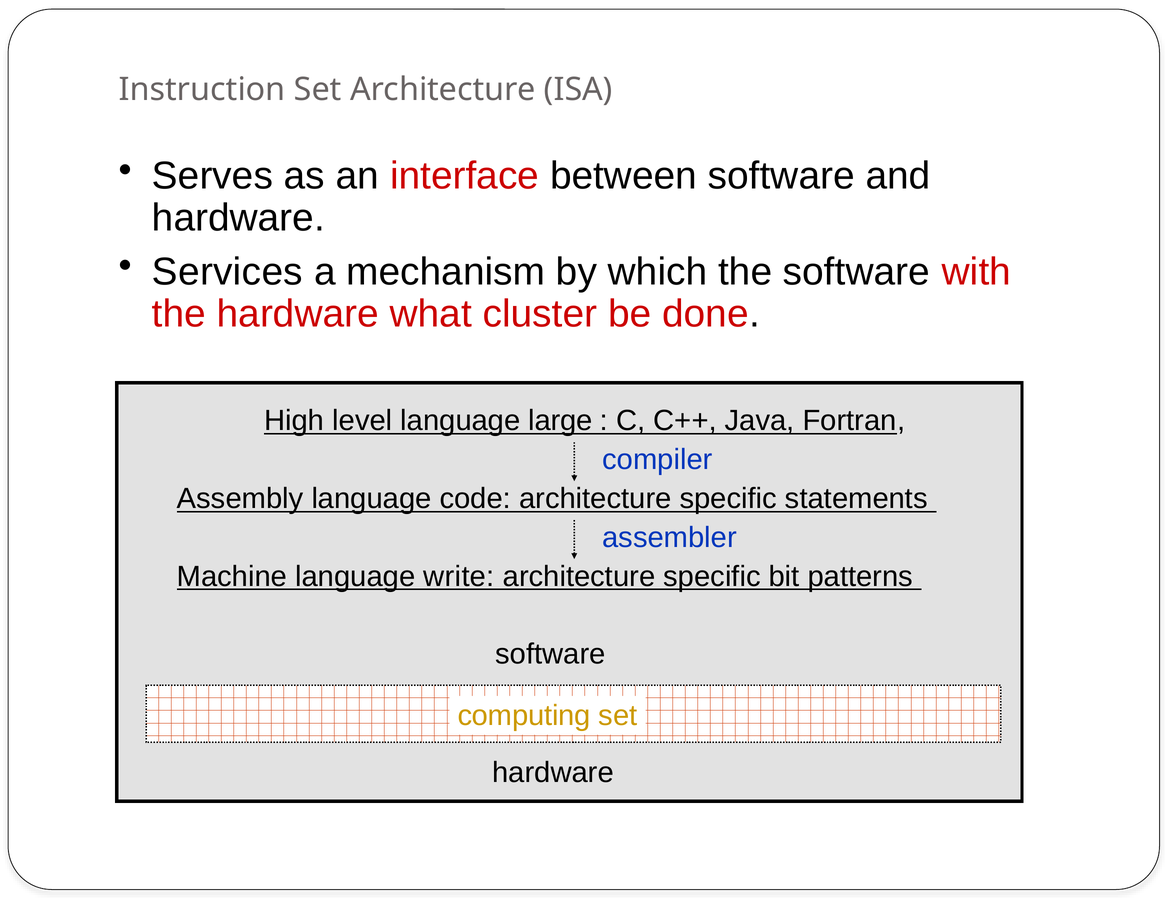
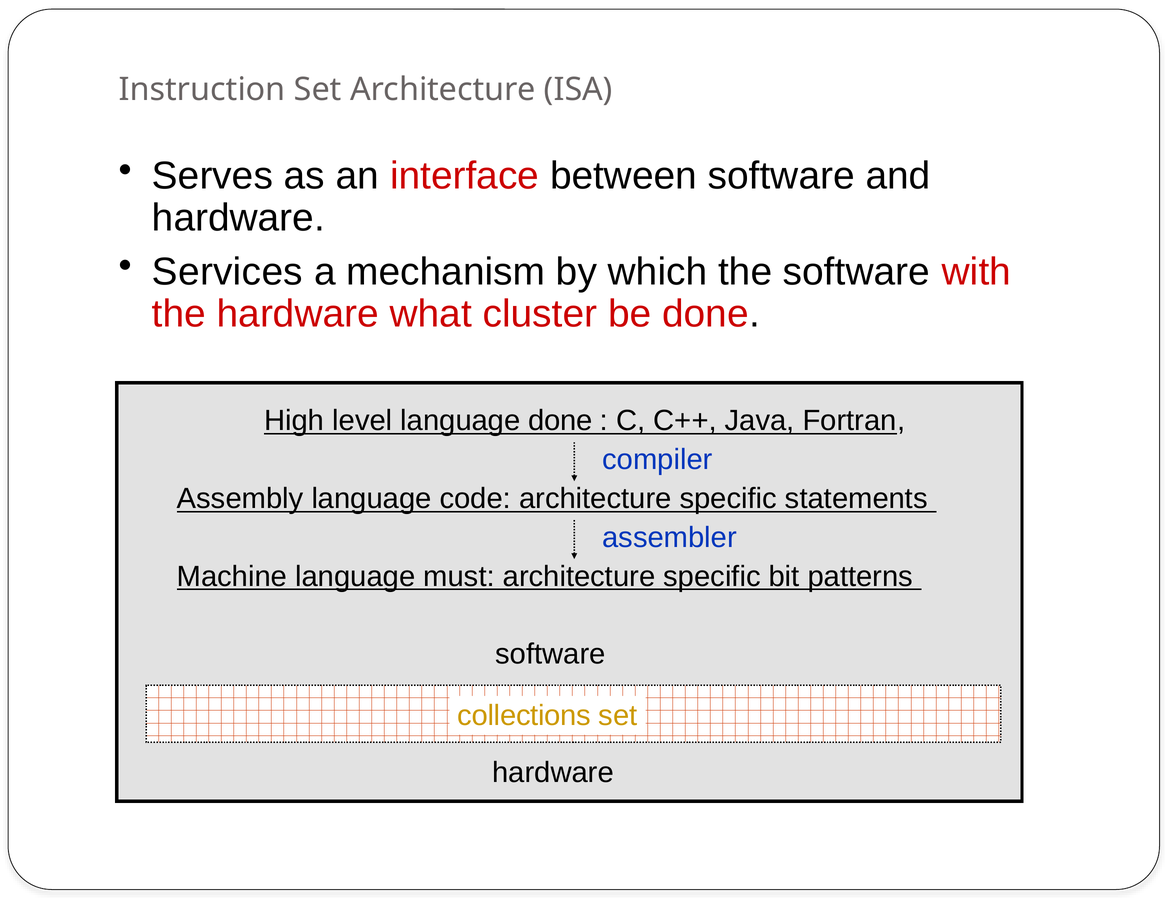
language large: large -> done
write: write -> must
computing: computing -> collections
